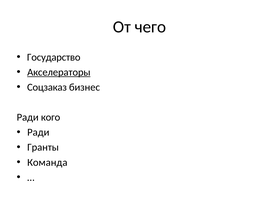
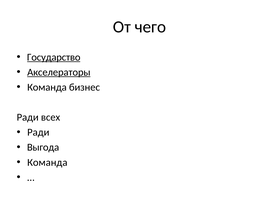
Государство underline: none -> present
Соцзаказ at (47, 87): Соцзаказ -> Команда
кого: кого -> всех
Гранты: Гранты -> Выгода
